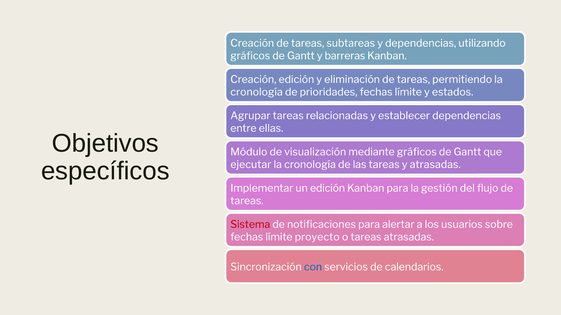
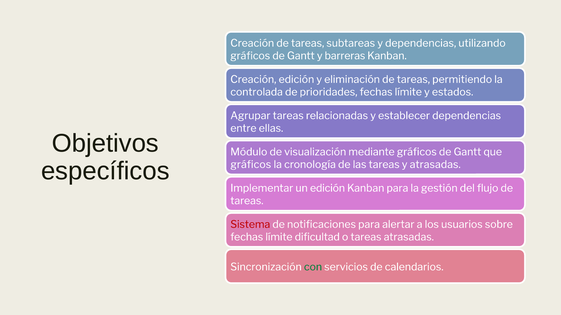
cronología at (257, 92): cronología -> controlada
ejecutar at (251, 165): ejecutar -> gráficos
proyecto: proyecto -> dificultad
con colour: blue -> green
